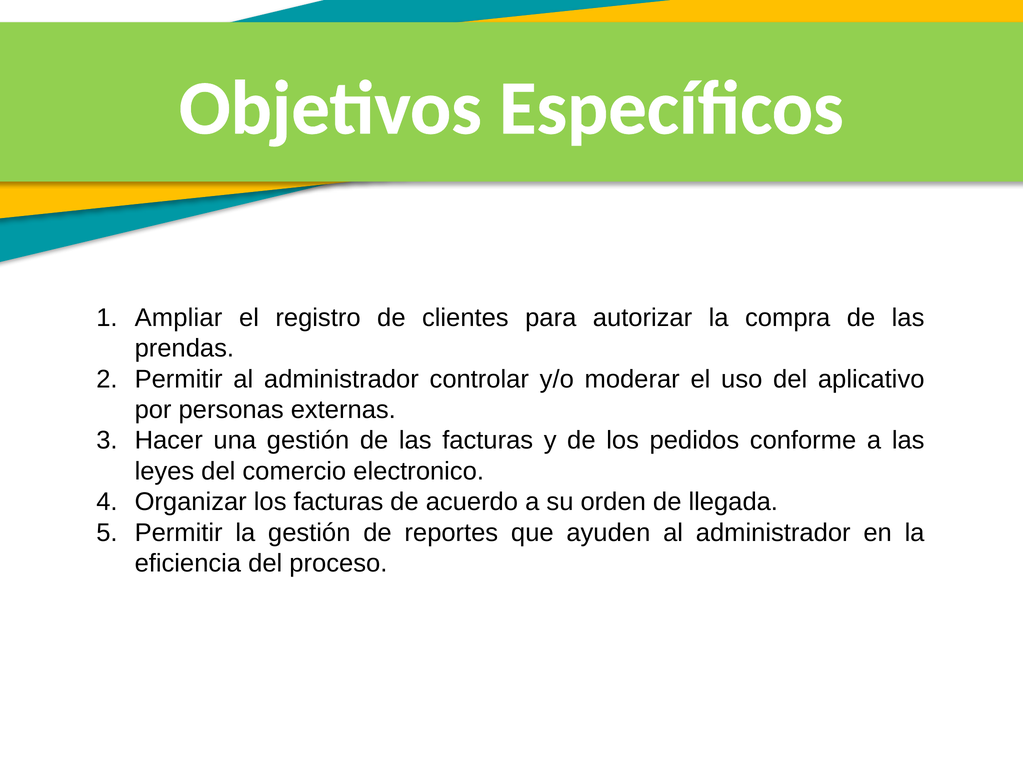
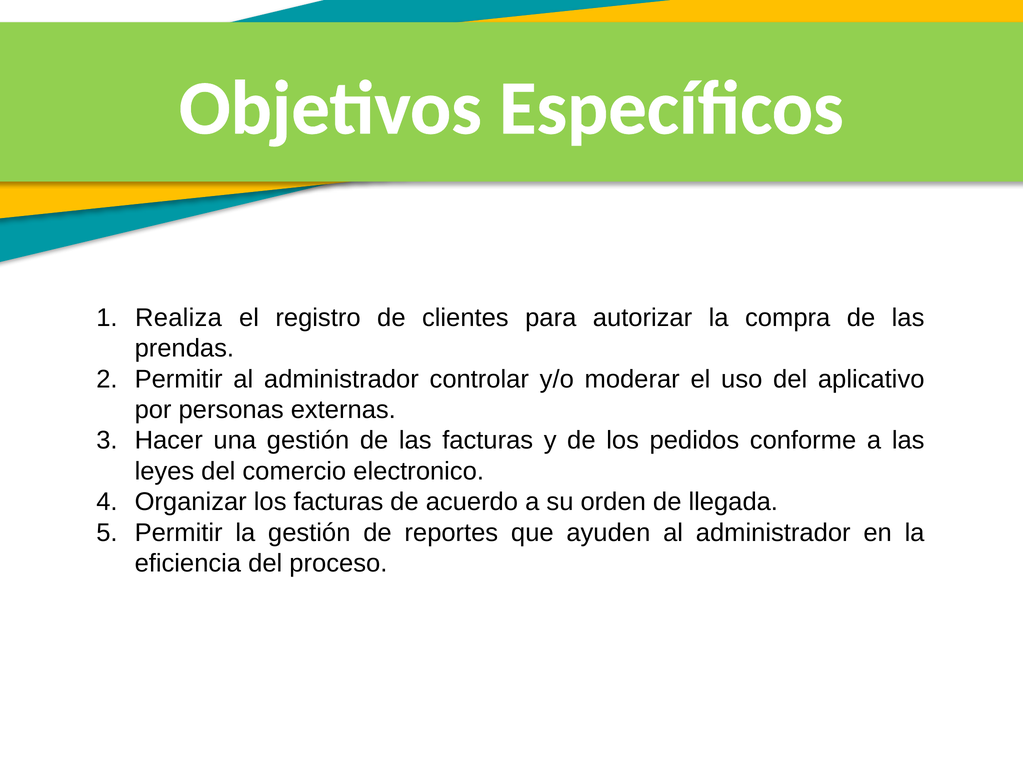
Ampliar: Ampliar -> Realiza
